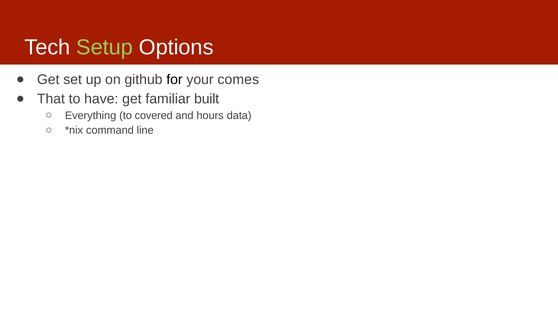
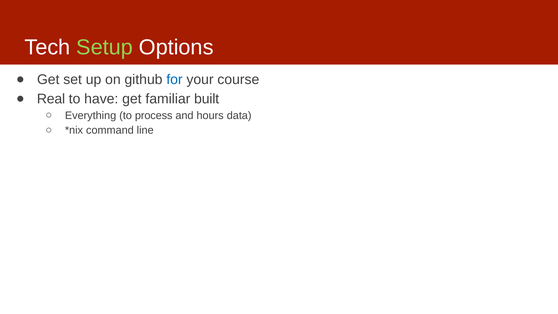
for colour: black -> blue
comes: comes -> course
That: That -> Real
covered: covered -> process
